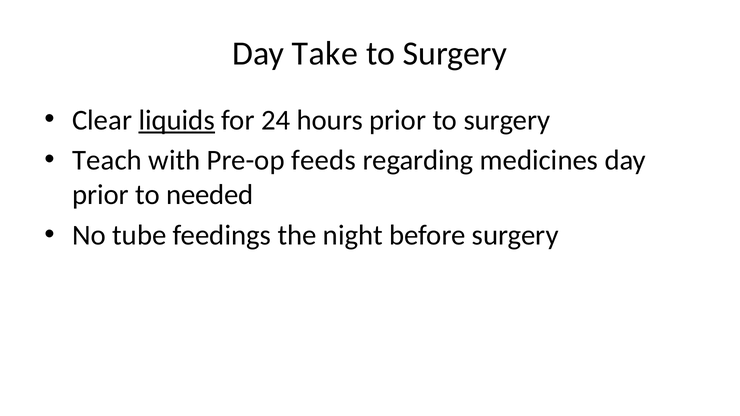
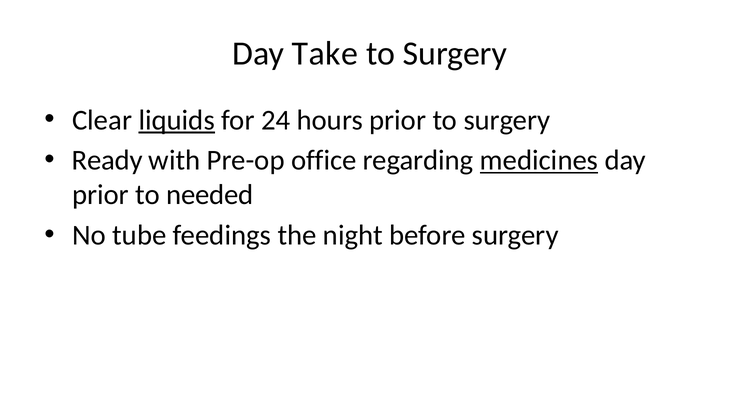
Teach: Teach -> Ready
feeds: feeds -> office
medicines underline: none -> present
